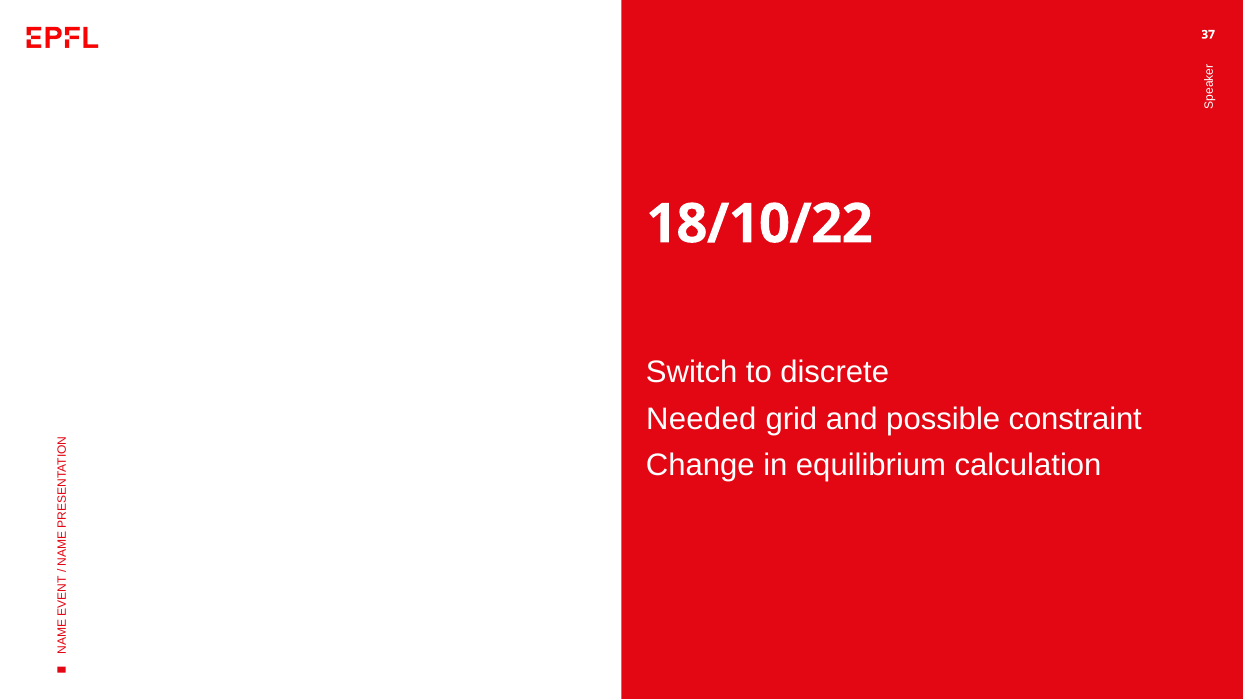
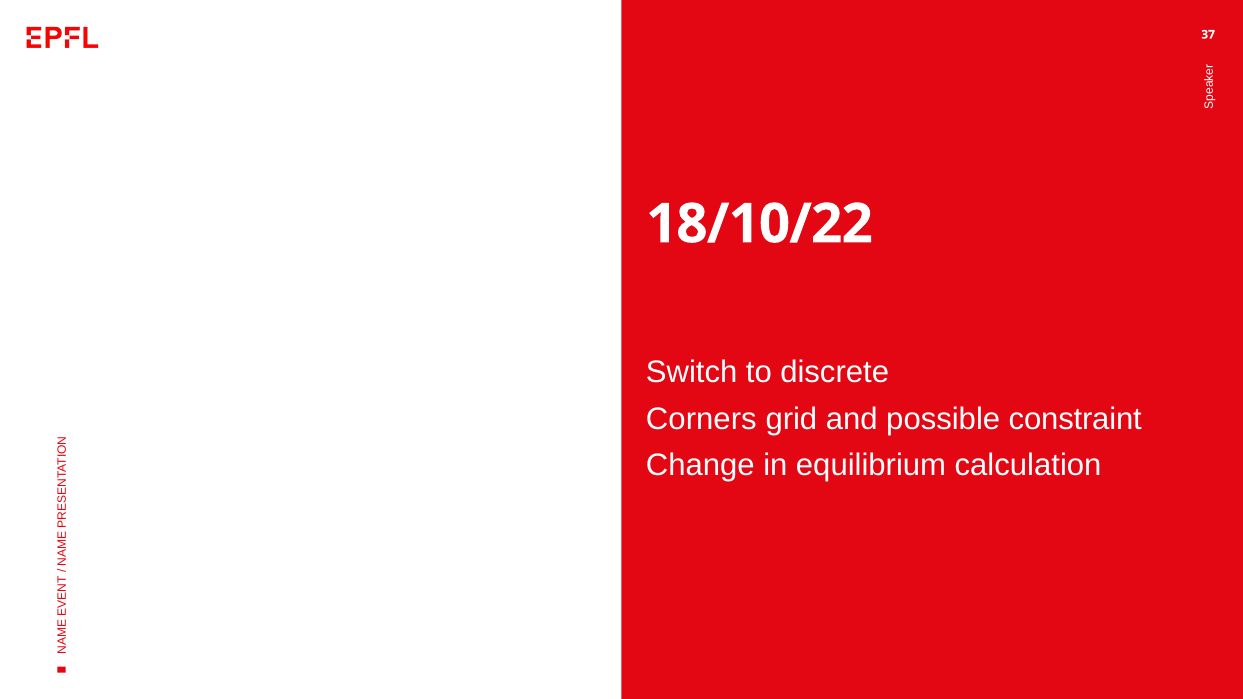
Needed: Needed -> Corners
